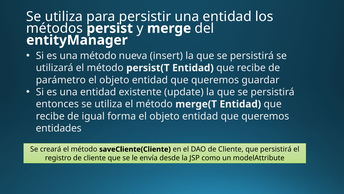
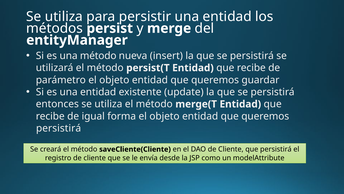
entidades at (59, 128): entidades -> persistirá
